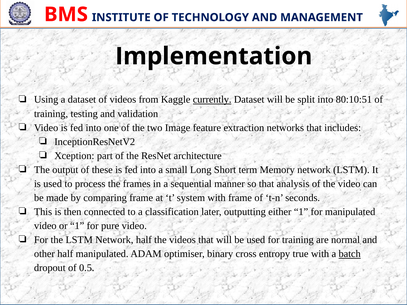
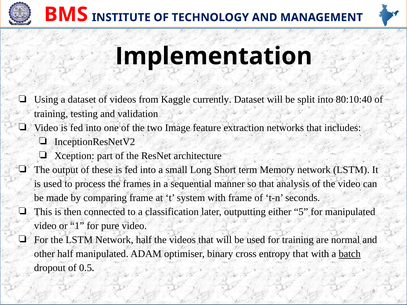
currently underline: present -> none
80:10:51: 80:10:51 -> 80:10:40
either 1: 1 -> 5
entropy true: true -> that
